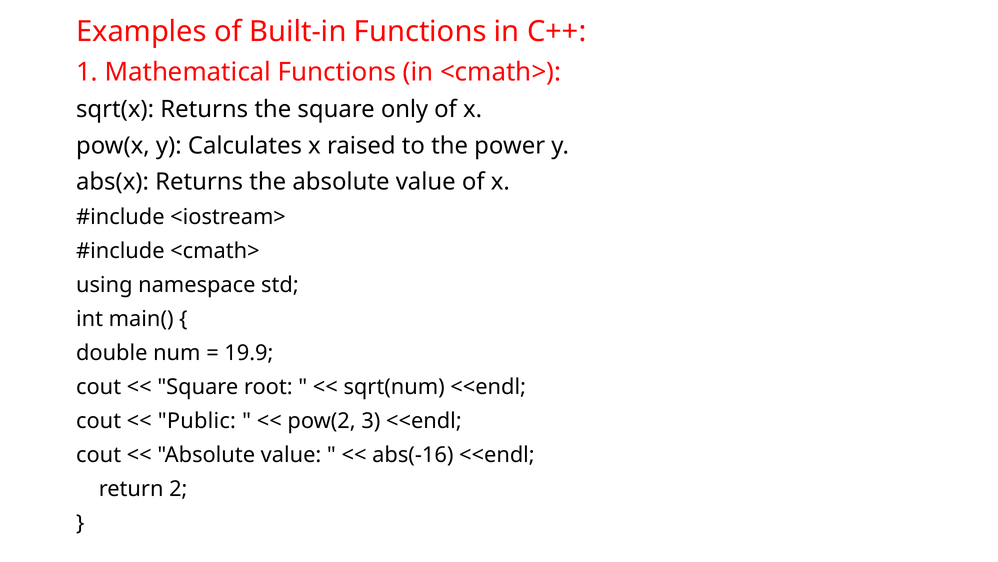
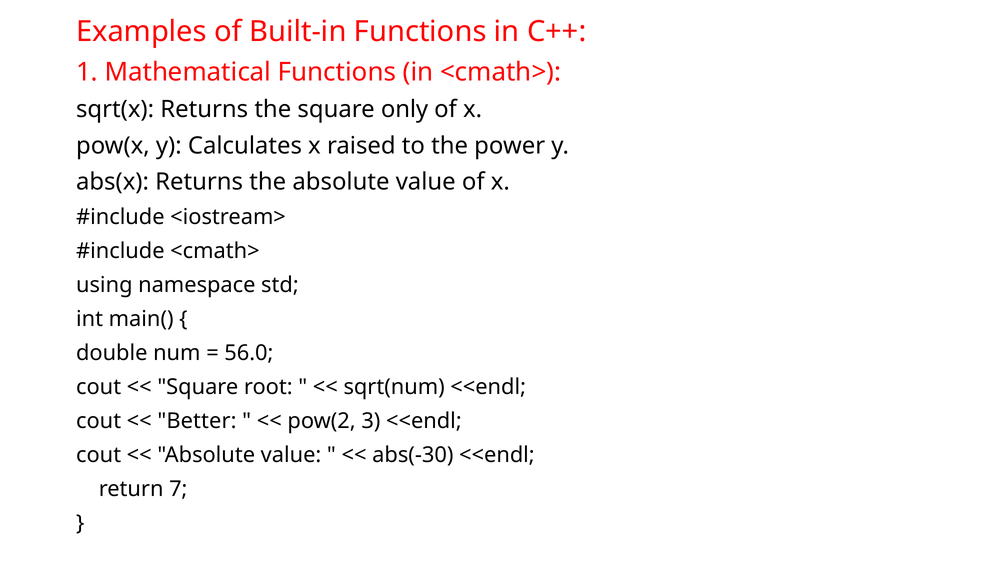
19.9: 19.9 -> 56.0
Public: Public -> Better
abs(-16: abs(-16 -> abs(-30
2: 2 -> 7
